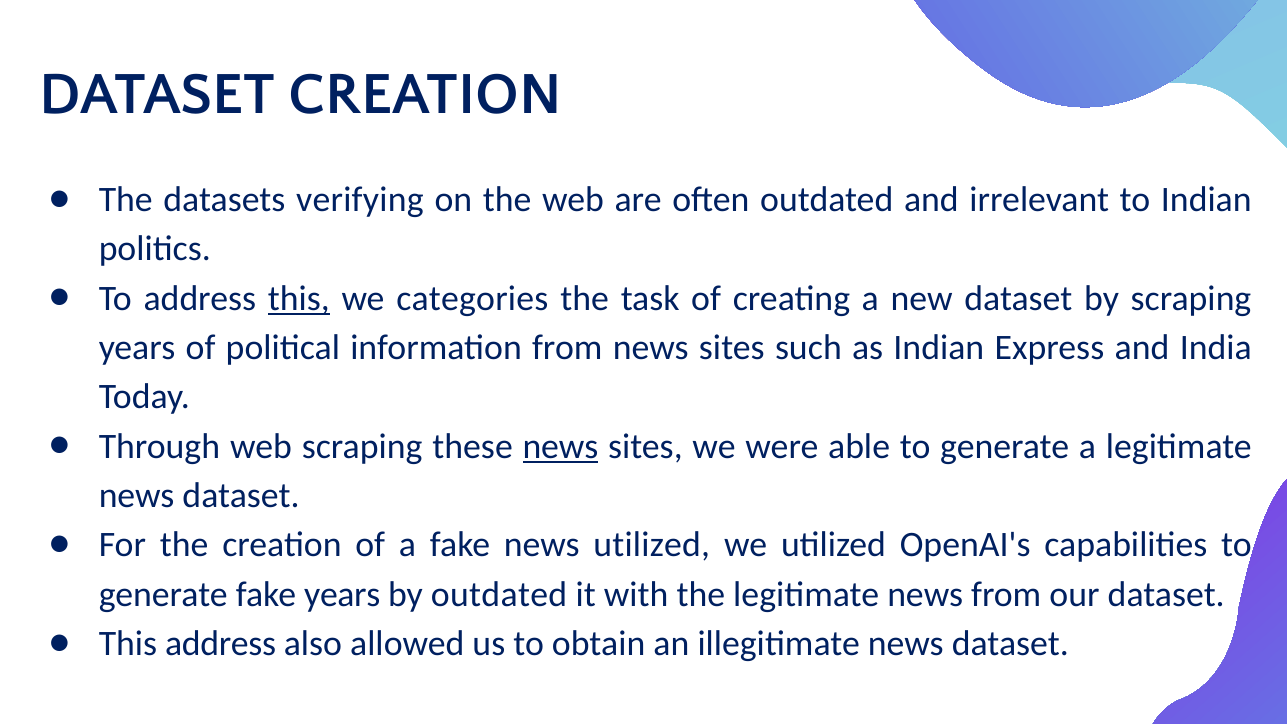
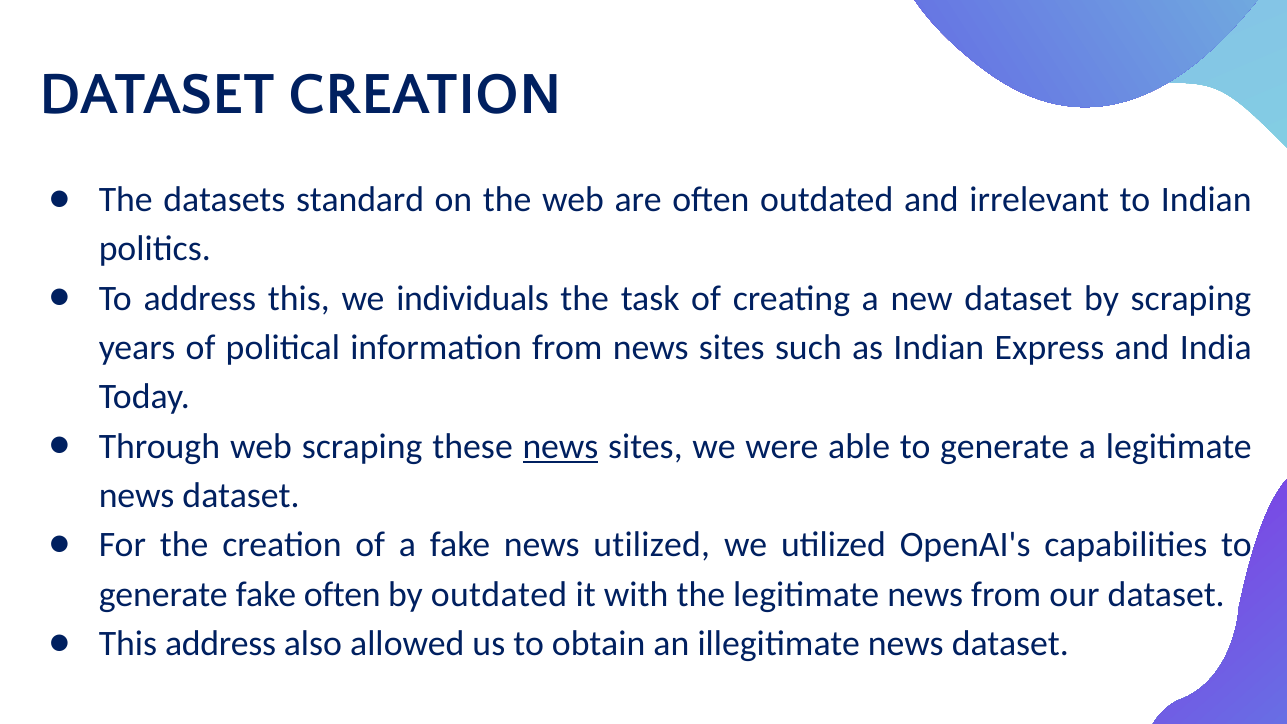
verifying: verifying -> standard
this at (299, 298) underline: present -> none
categories: categories -> individuals
fake years: years -> often
